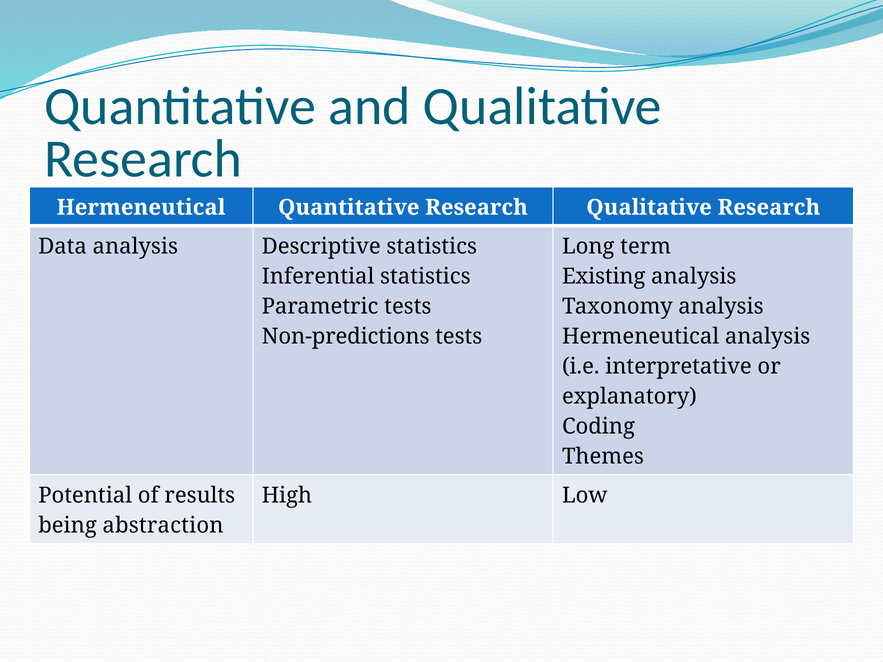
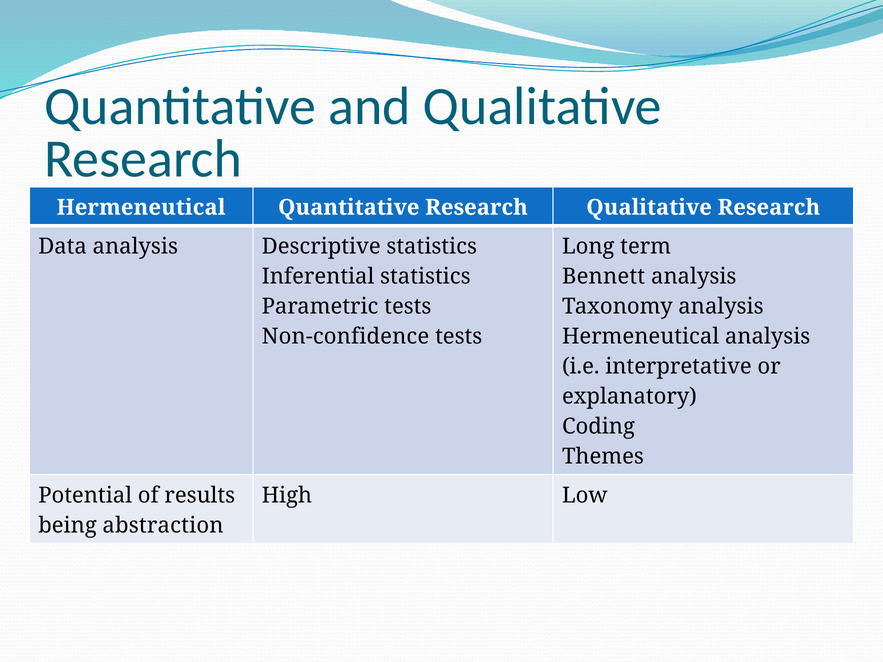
Existing: Existing -> Bennett
Non-predictions: Non-predictions -> Non-confidence
